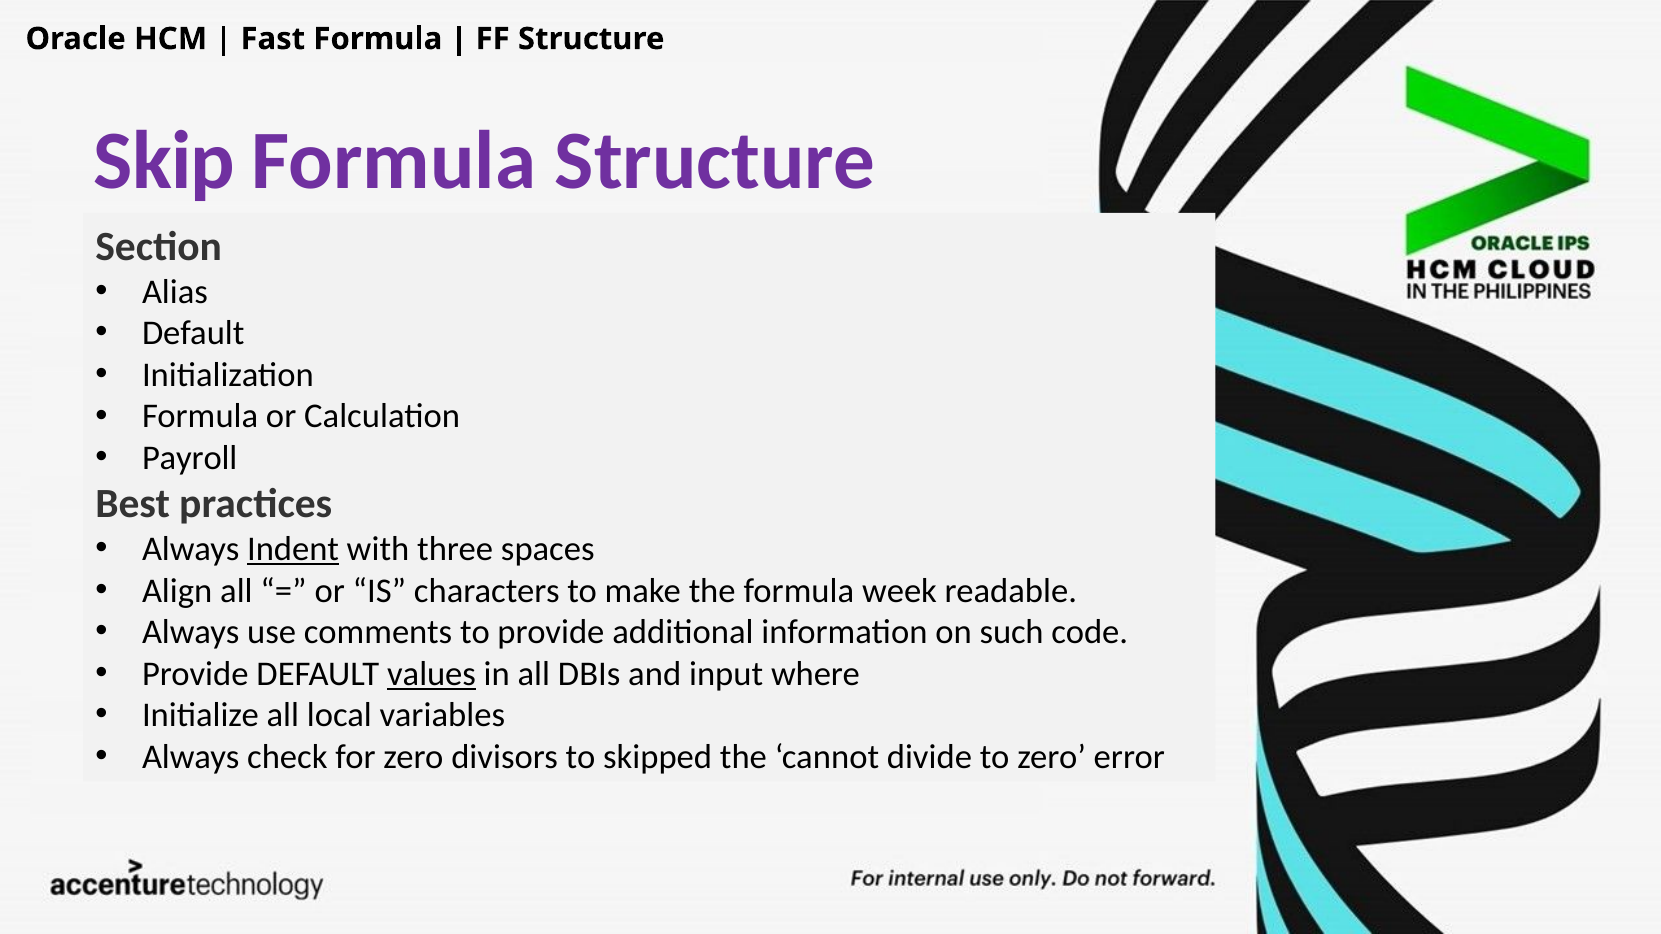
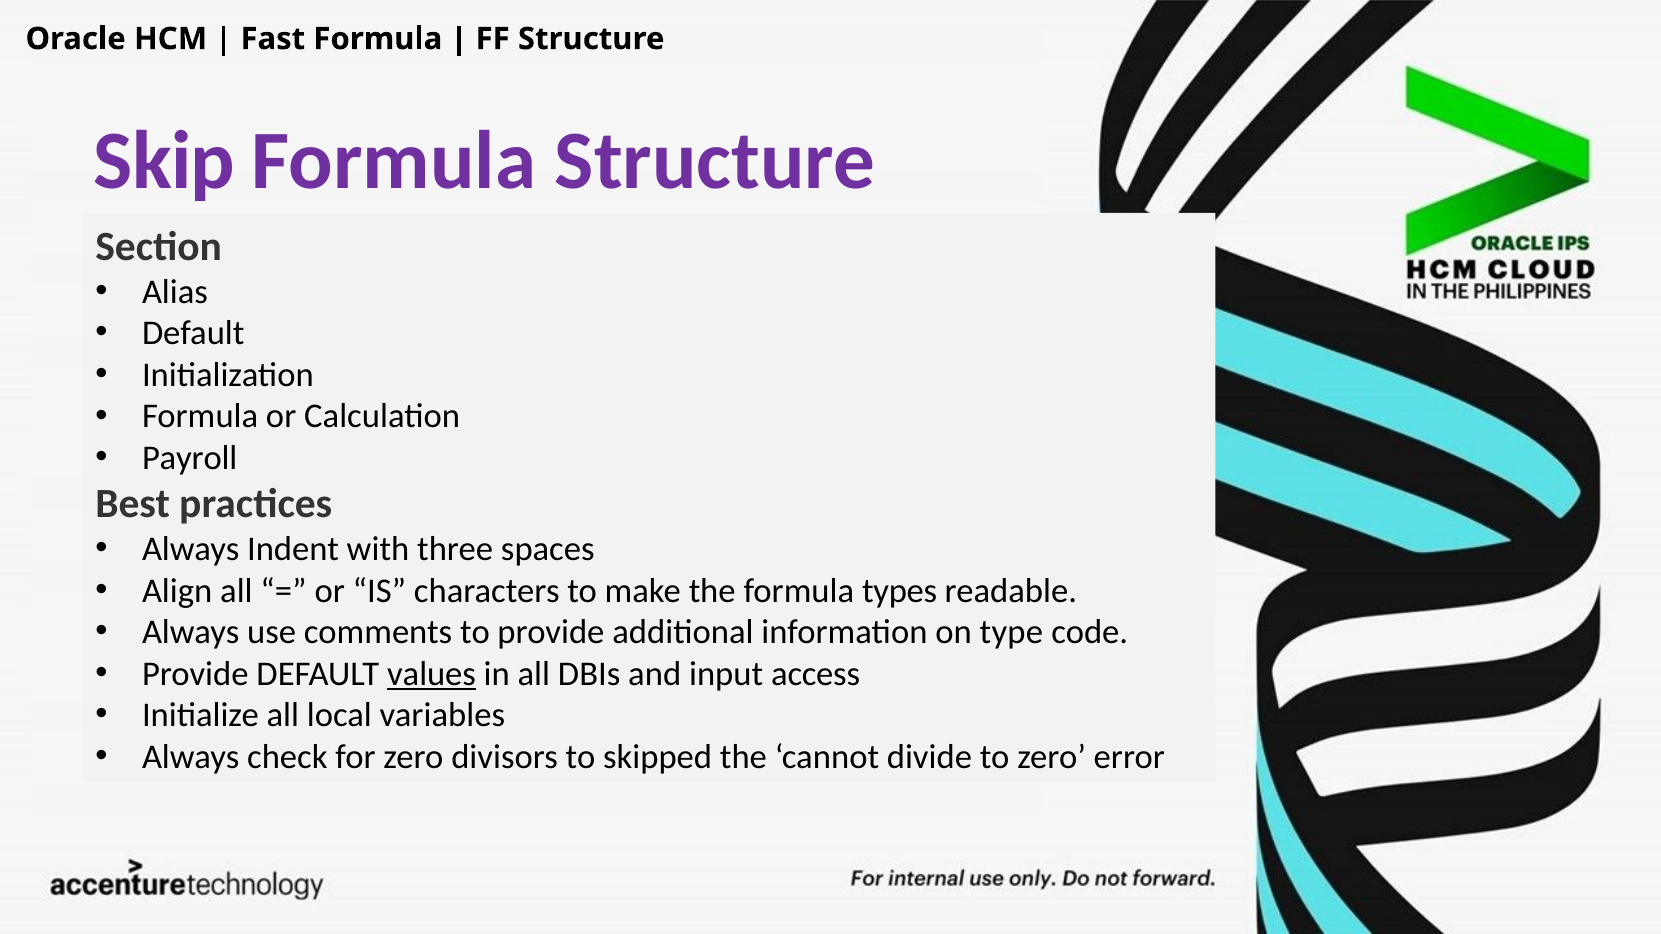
Indent underline: present -> none
week: week -> types
such: such -> type
where: where -> access
